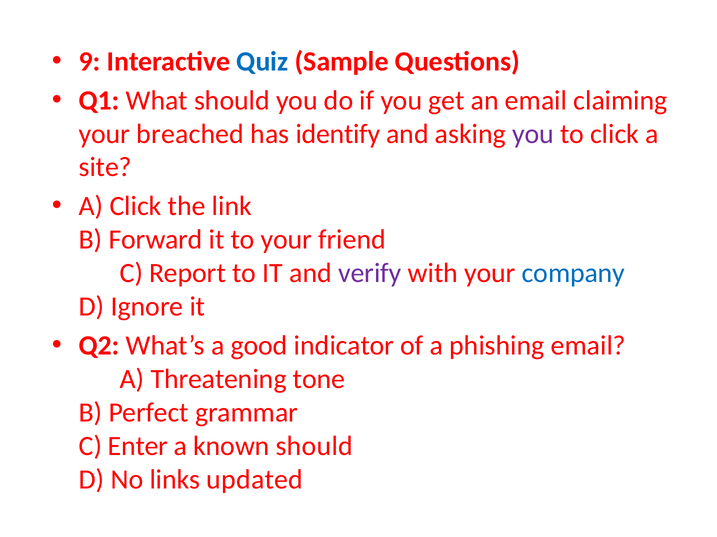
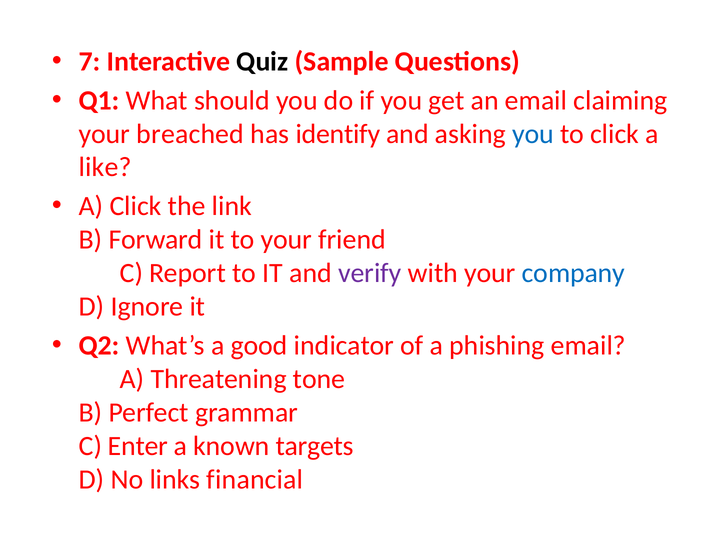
9: 9 -> 7
Quiz colour: blue -> black
you at (533, 134) colour: purple -> blue
site: site -> like
known should: should -> targets
updated: updated -> financial
